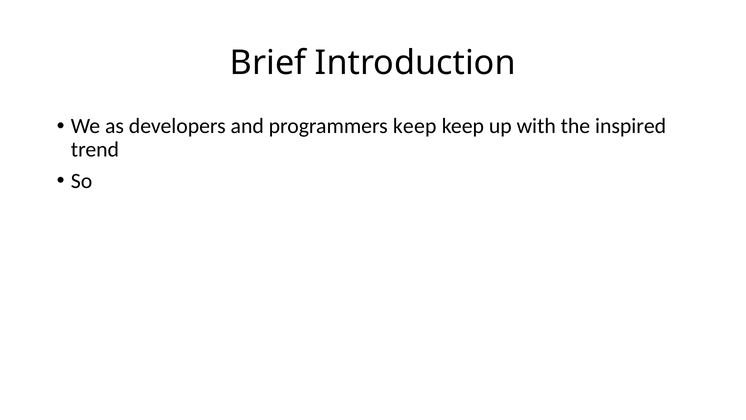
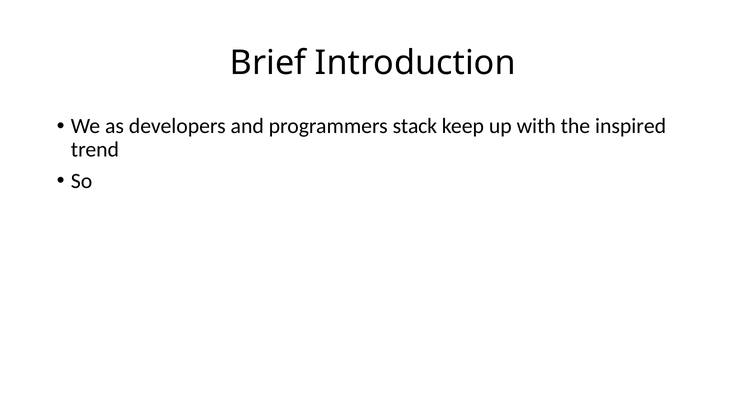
programmers keep: keep -> stack
